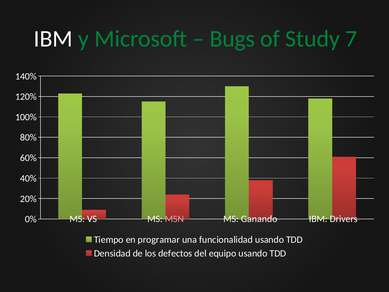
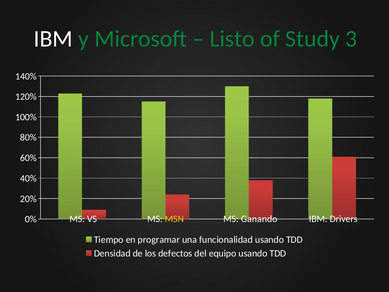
Bugs: Bugs -> Listo
7: 7 -> 3
MSN colour: pink -> yellow
